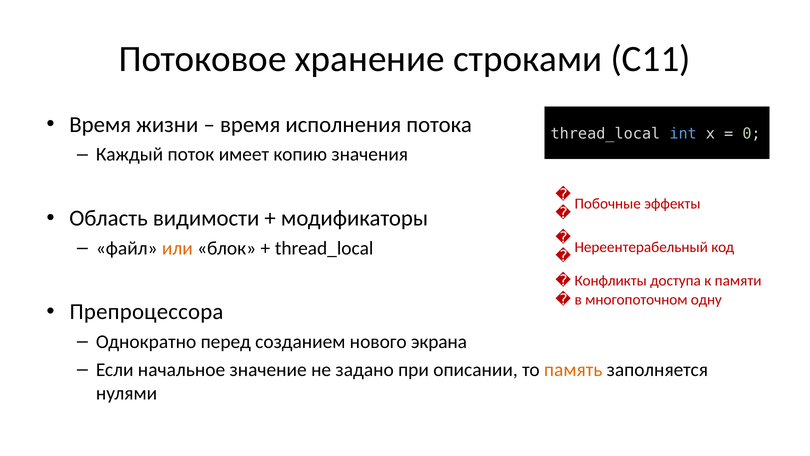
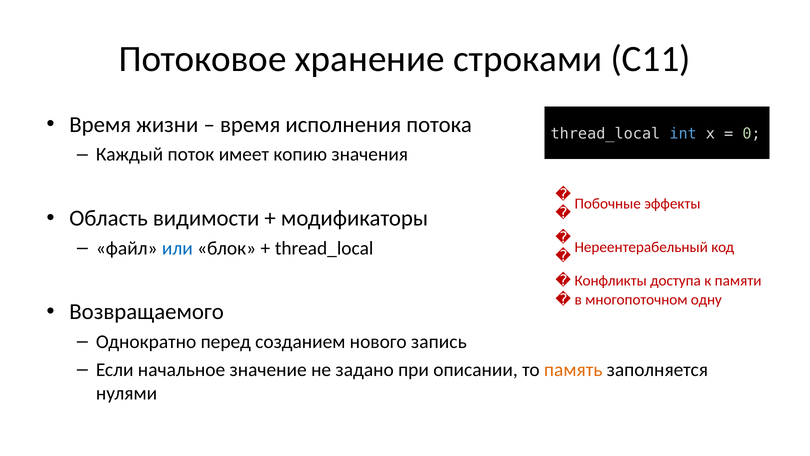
или colour: orange -> blue
Препроцессора: Препроцессора -> Возвращаемого
экрана: экрана -> запись
